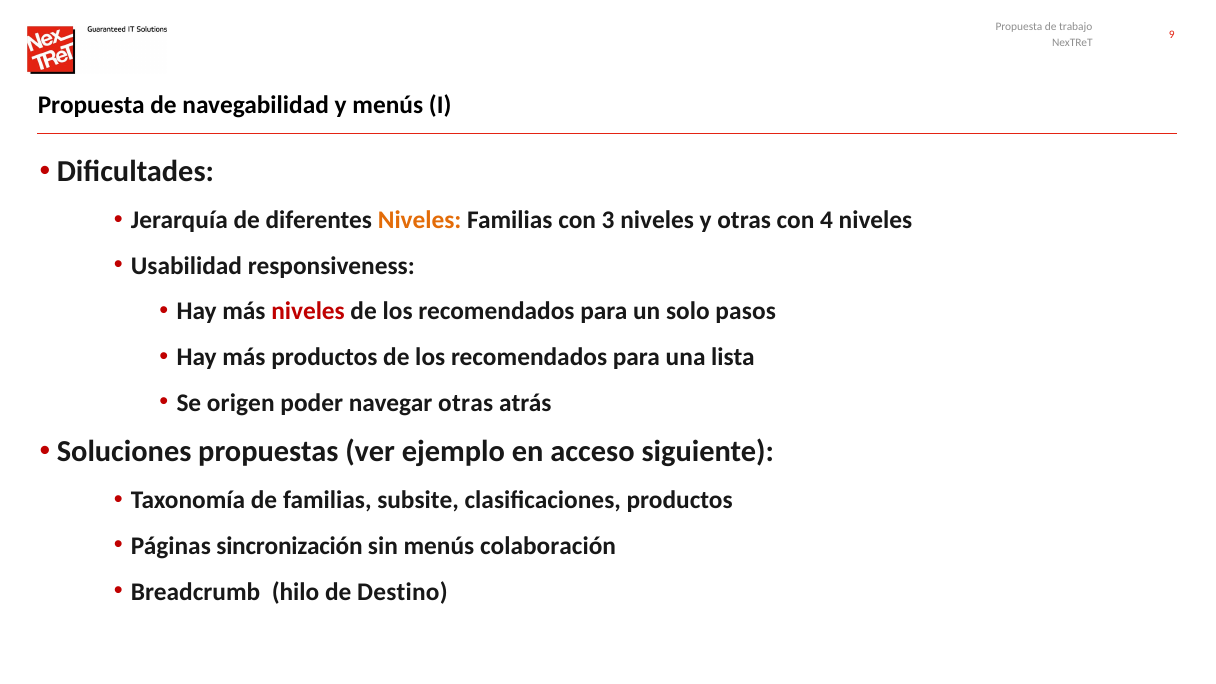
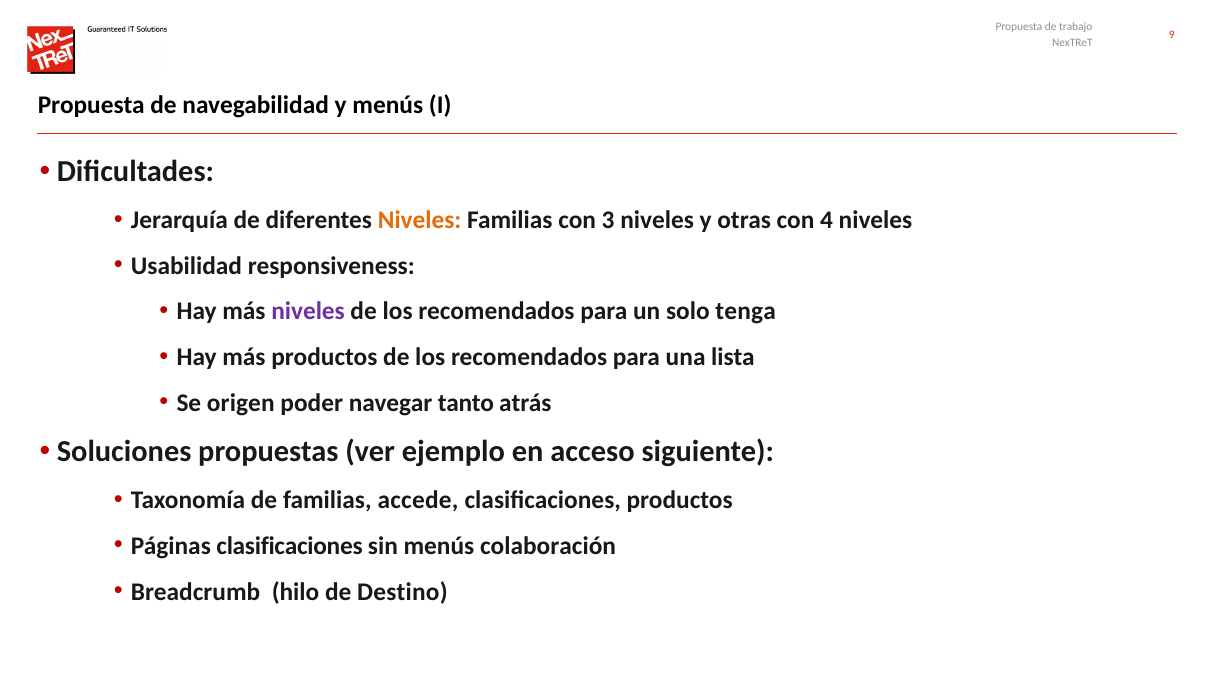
niveles at (308, 312) colour: red -> purple
pasos: pasos -> tenga
navegar otras: otras -> tanto
subsite: subsite -> accede
Páginas sincronización: sincronización -> clasificaciones
